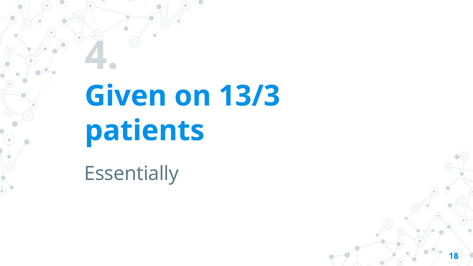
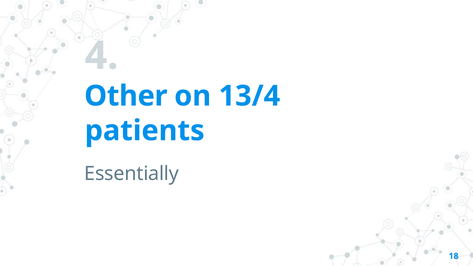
Given: Given -> Other
13/3: 13/3 -> 13/4
